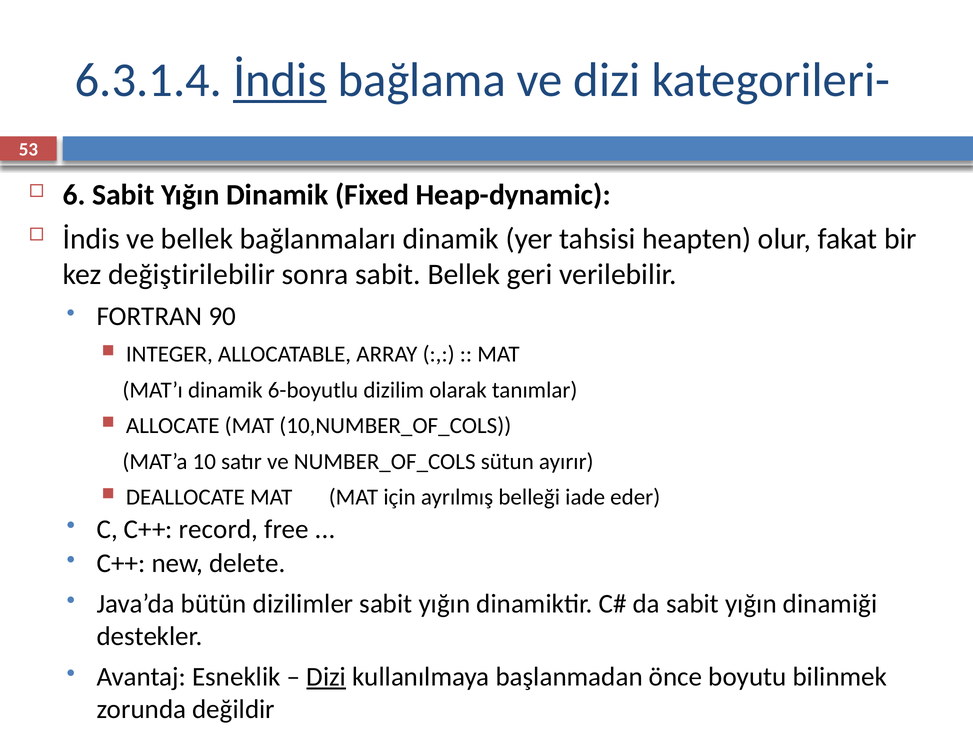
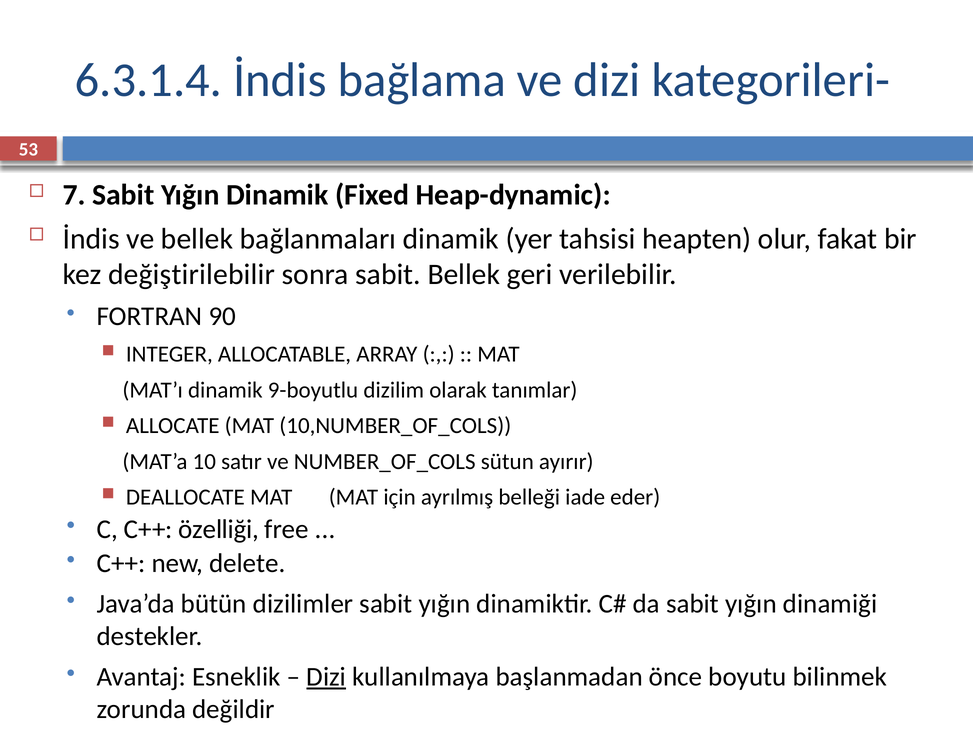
İndis at (280, 80) underline: present -> none
6: 6 -> 7
6-boyutlu: 6-boyutlu -> 9-boyutlu
record: record -> özelliği
